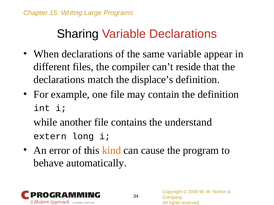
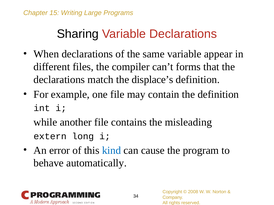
reside: reside -> forms
understand: understand -> misleading
kind colour: orange -> blue
